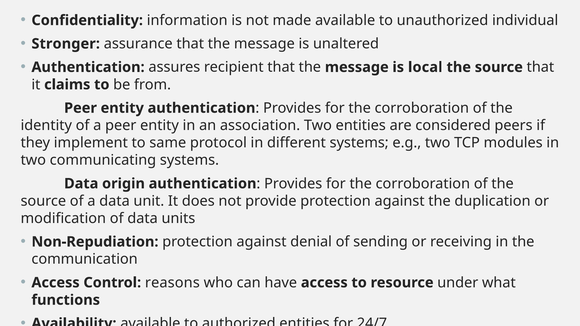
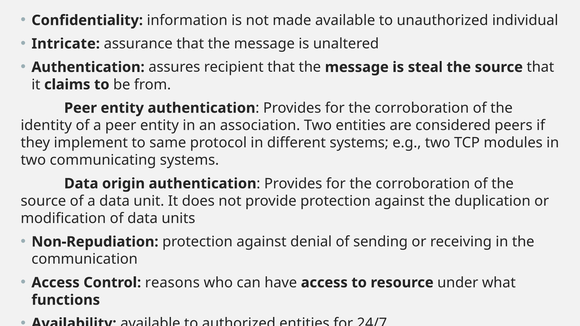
Stronger: Stronger -> Intricate
local: local -> steal
